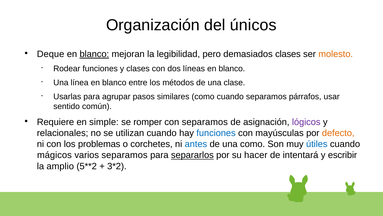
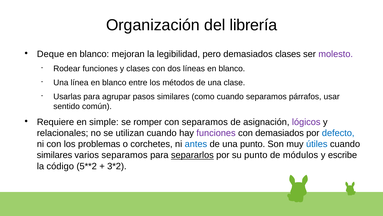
únicos: únicos -> librería
blanco at (94, 54) underline: present -> none
molesto colour: orange -> purple
funciones at (216, 133) colour: blue -> purple
con mayúsculas: mayúsculas -> demasiados
defecto colour: orange -> blue
una como: como -> punto
mágicos at (54, 155): mágicos -> similares
su hacer: hacer -> punto
intentará: intentará -> módulos
escribir: escribir -> escribe
amplio: amplio -> código
